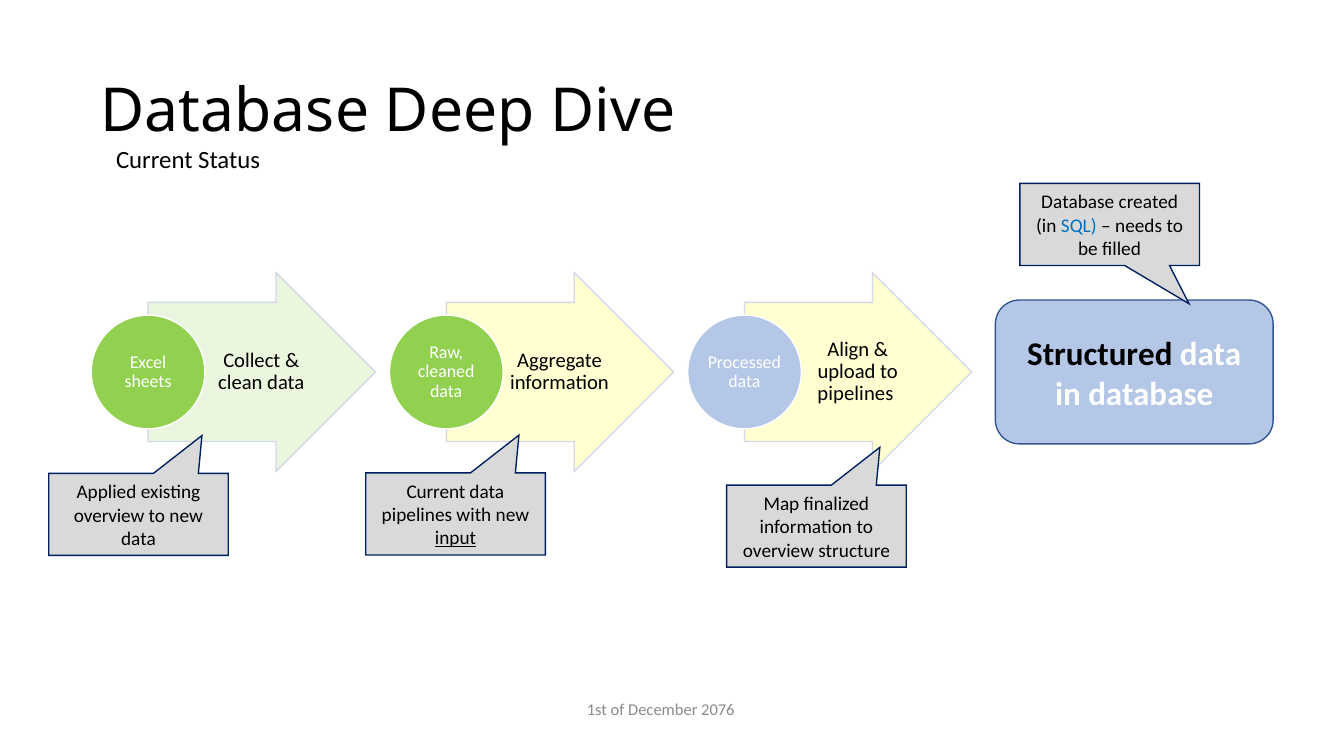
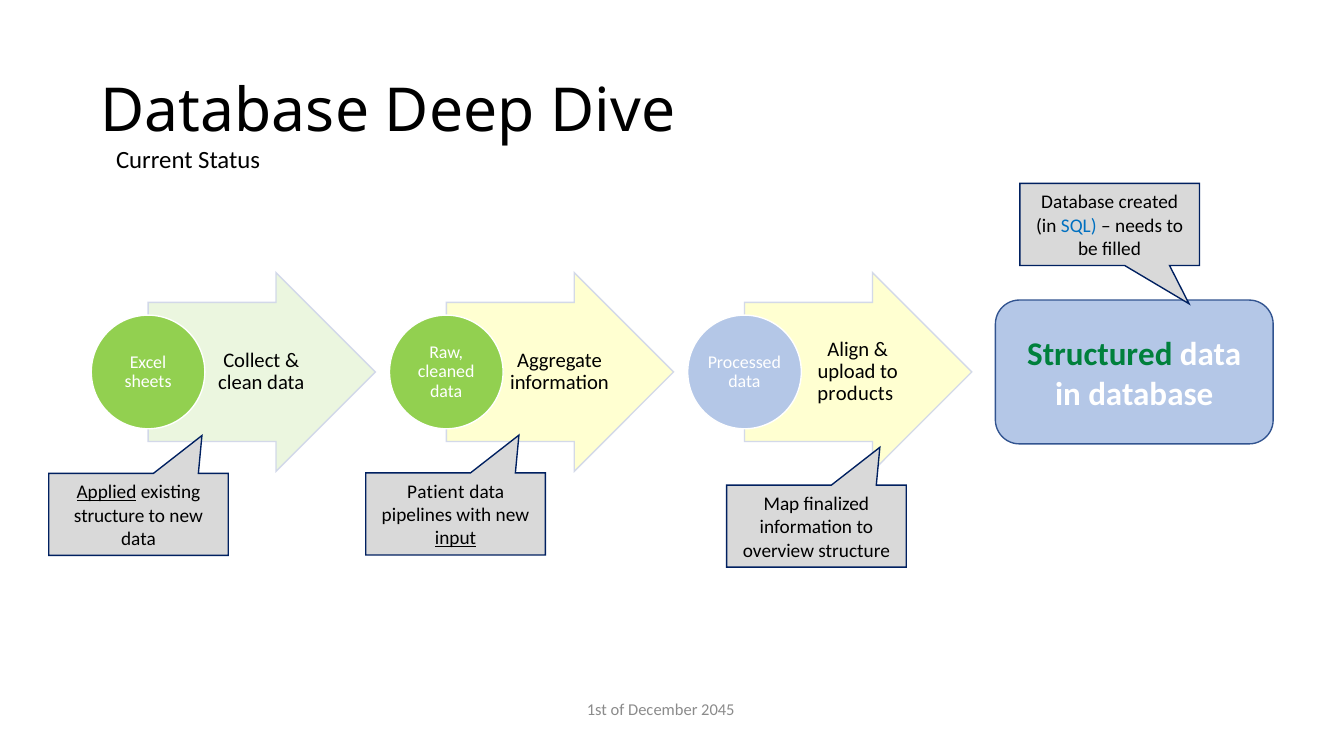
Structured colour: black -> green
pipelines at (855, 394): pipelines -> products
Current at (436, 492): Current -> Patient
Applied underline: none -> present
overview at (109, 515): overview -> structure
2076: 2076 -> 2045
